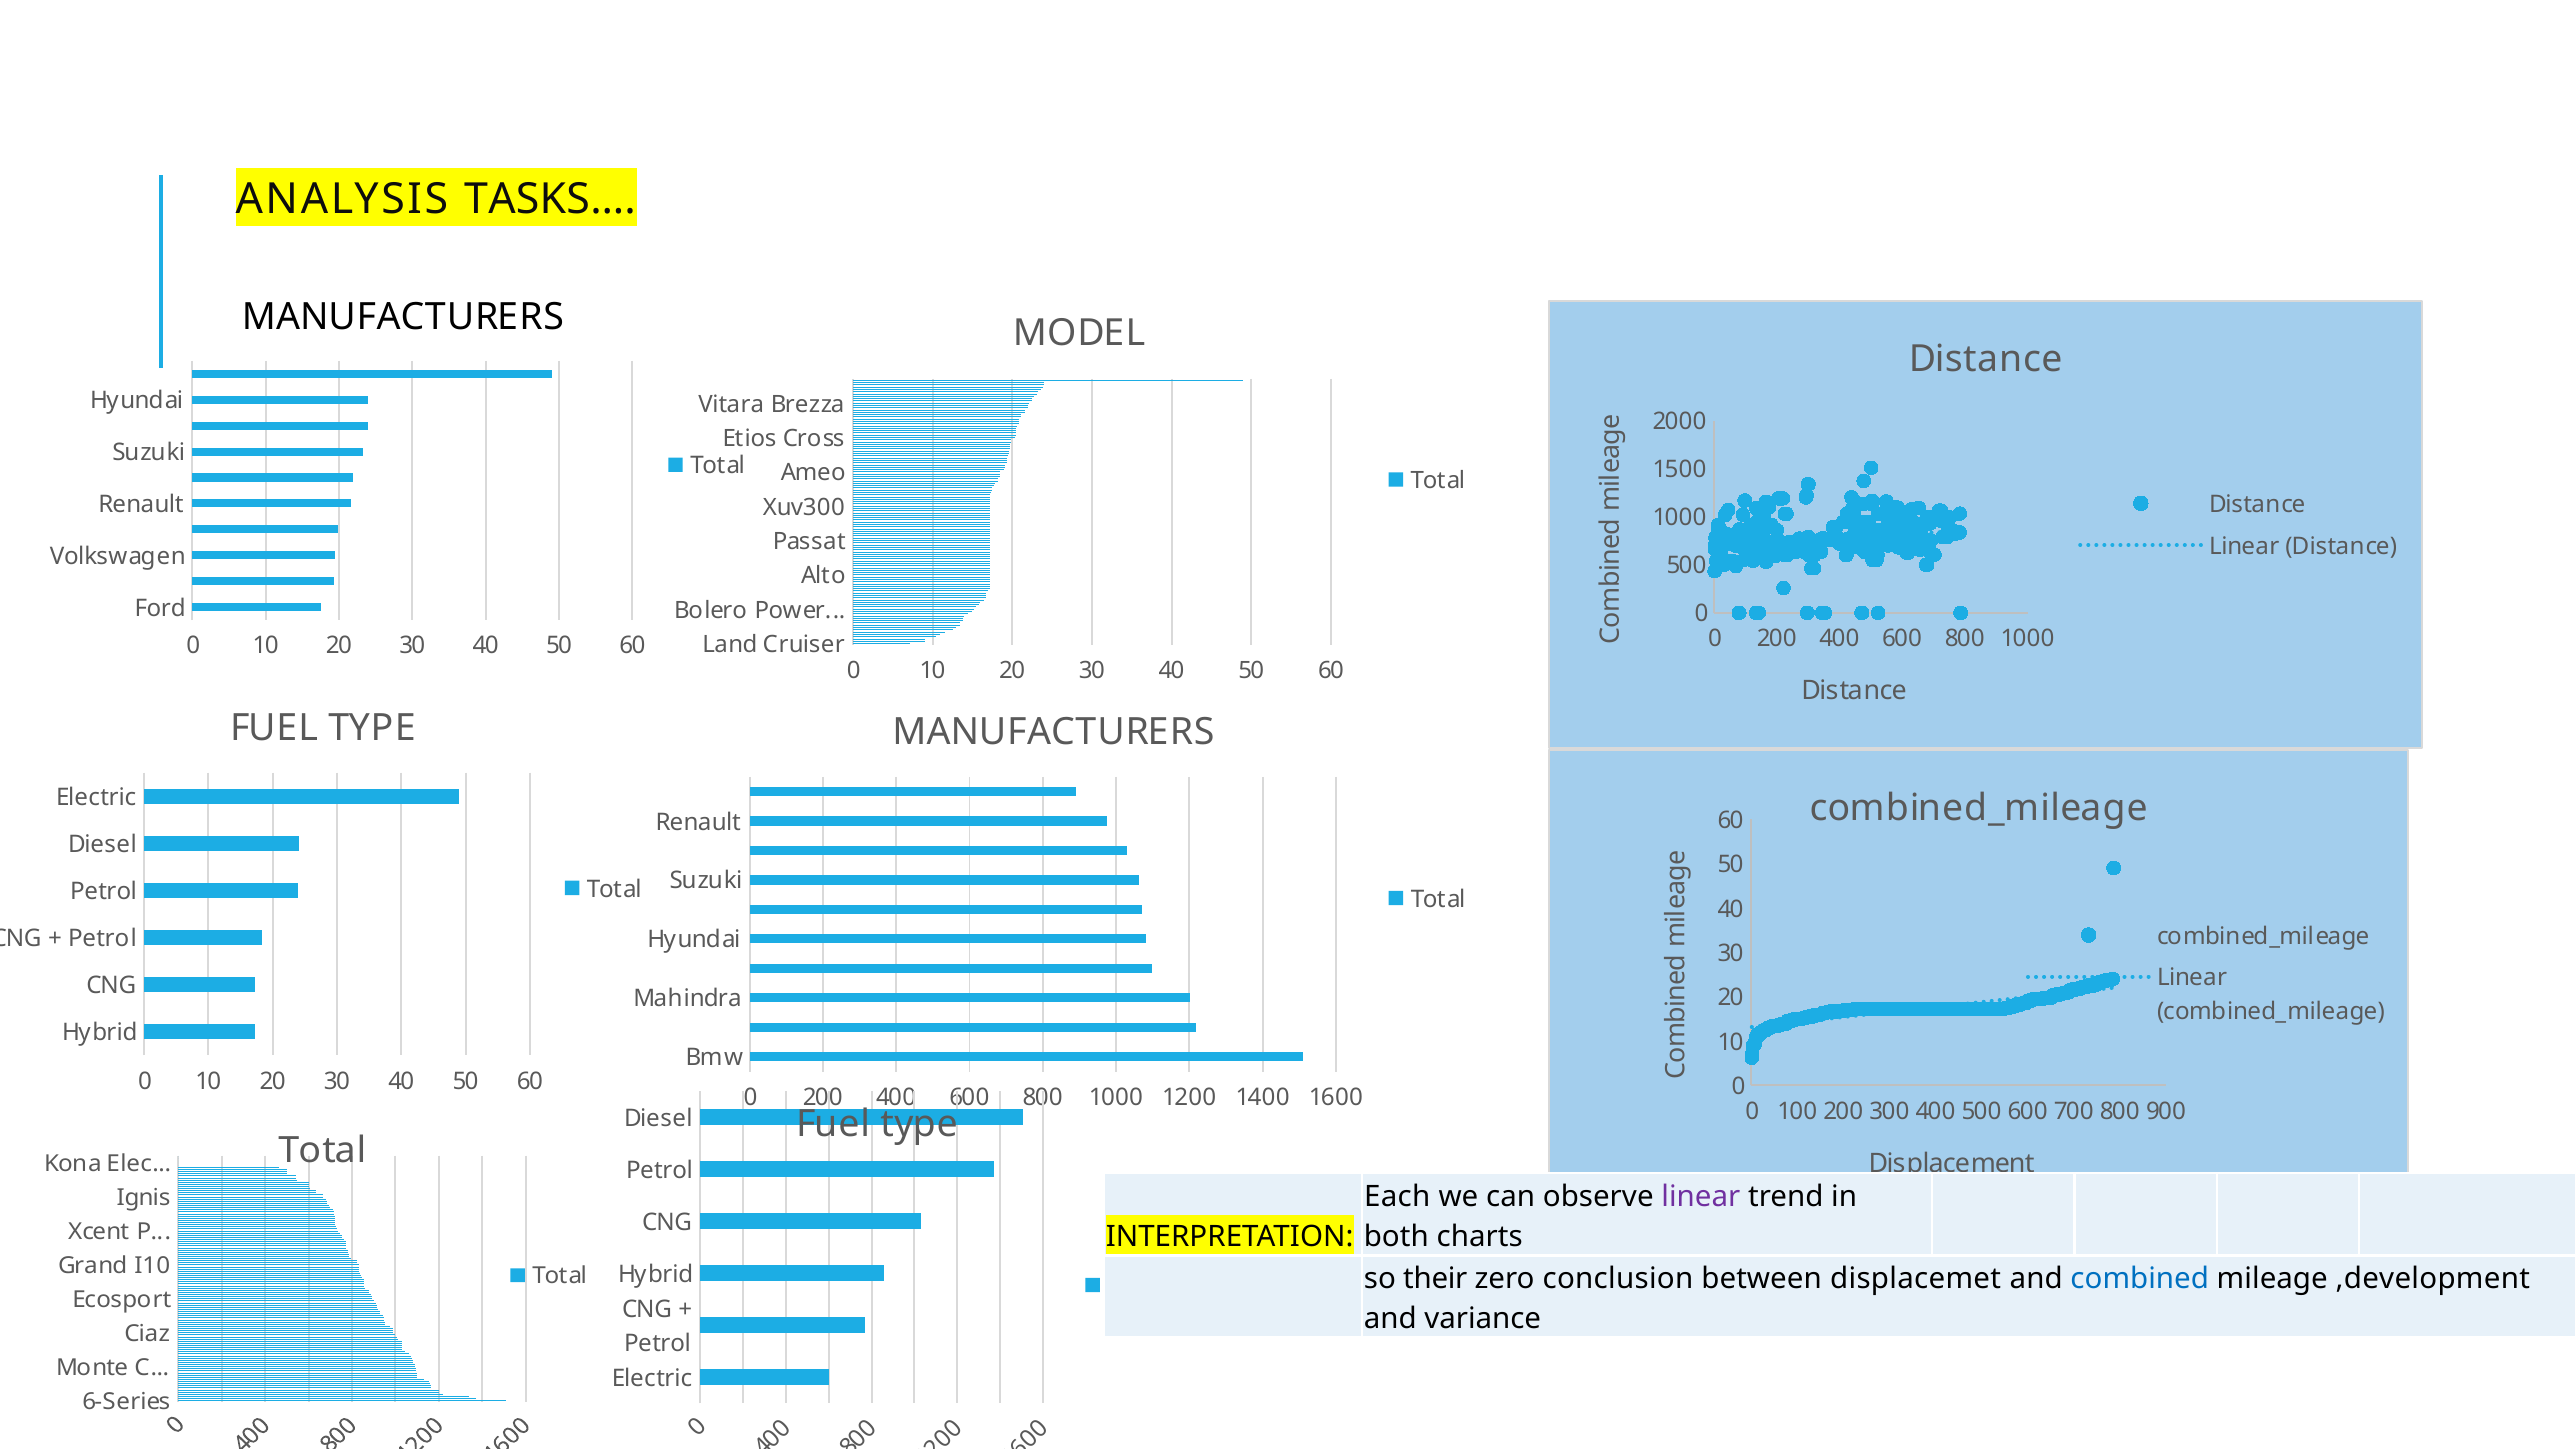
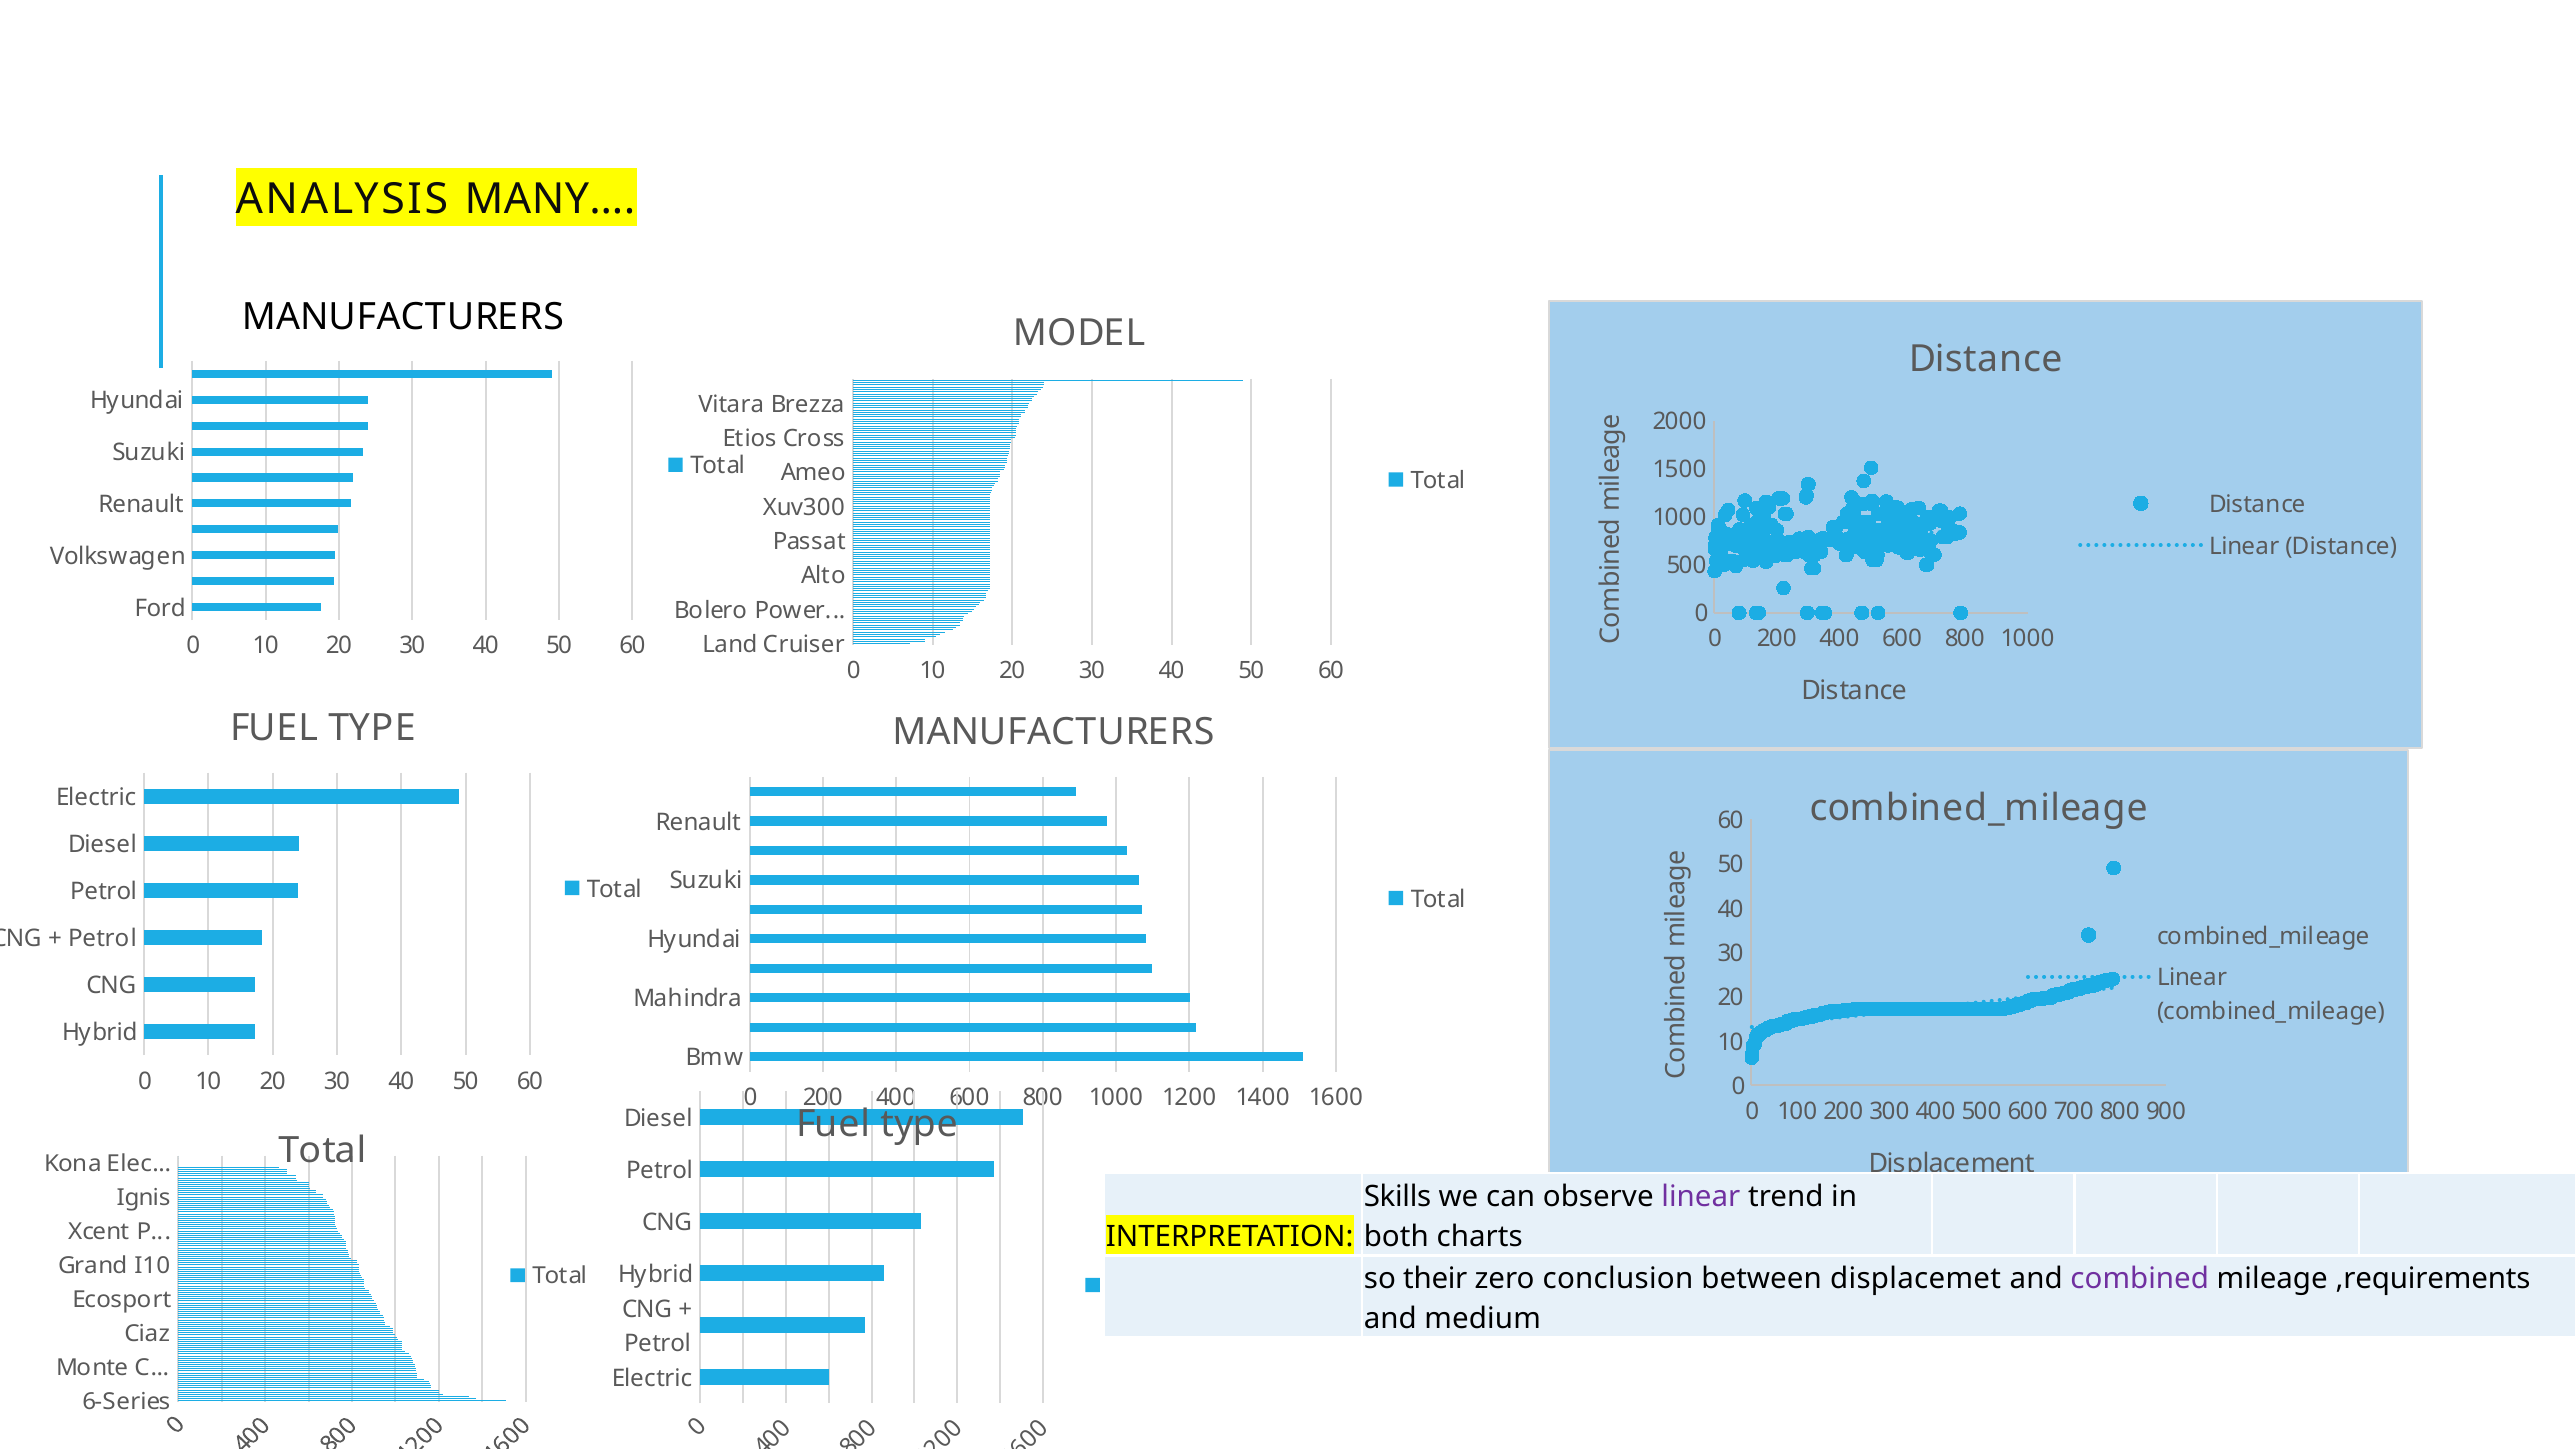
TASKS…: TASKS… -> MANY…
Each: Each -> Skills
combined colour: blue -> purple
,development: ,development -> ,requirements
variance: variance -> medium
